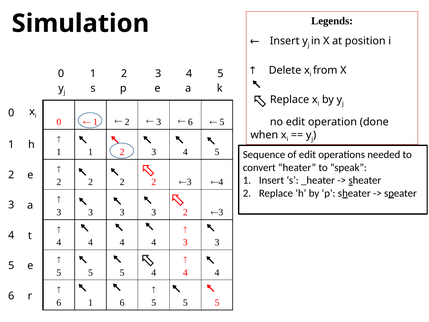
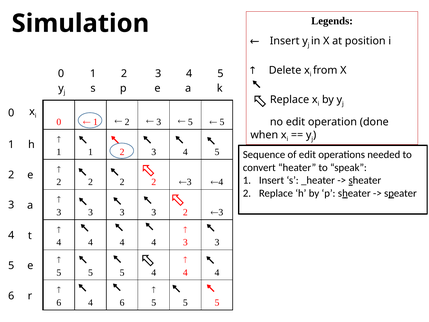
6 at (190, 122): 6 -> 5
6 1: 1 -> 4
